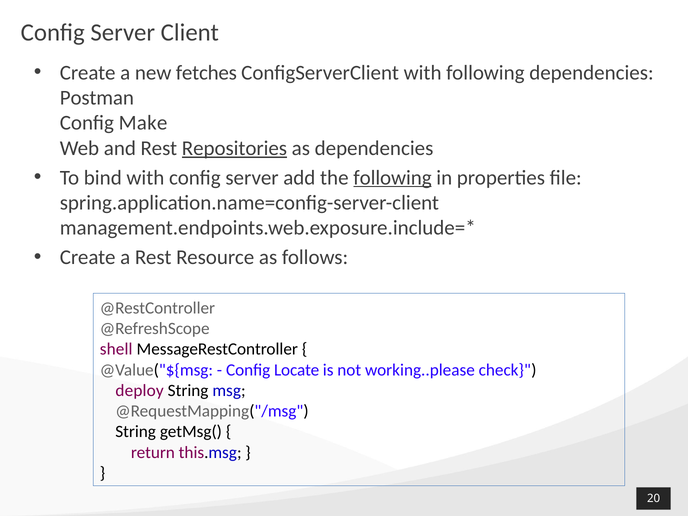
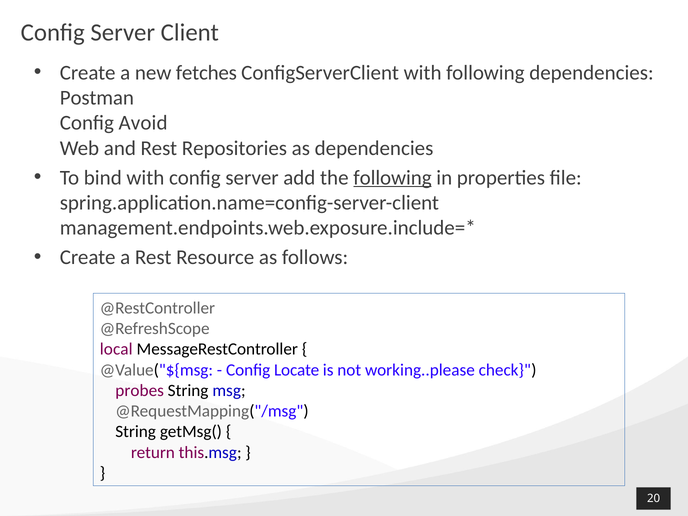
Make: Make -> Avoid
Repositories underline: present -> none
shell: shell -> local
deploy: deploy -> probes
